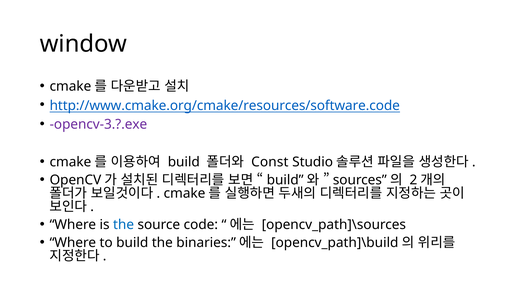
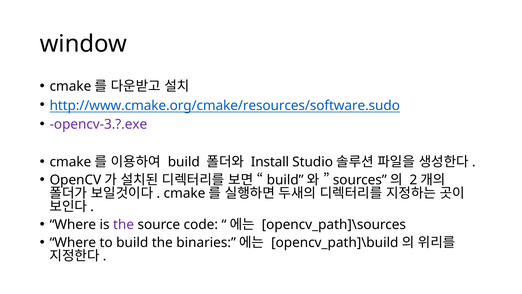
http://www.cmake.org/cmake/resources/software.code: http://www.cmake.org/cmake/resources/software.code -> http://www.cmake.org/cmake/resources/software.sudo
Const: Const -> Install
the at (124, 224) colour: blue -> purple
